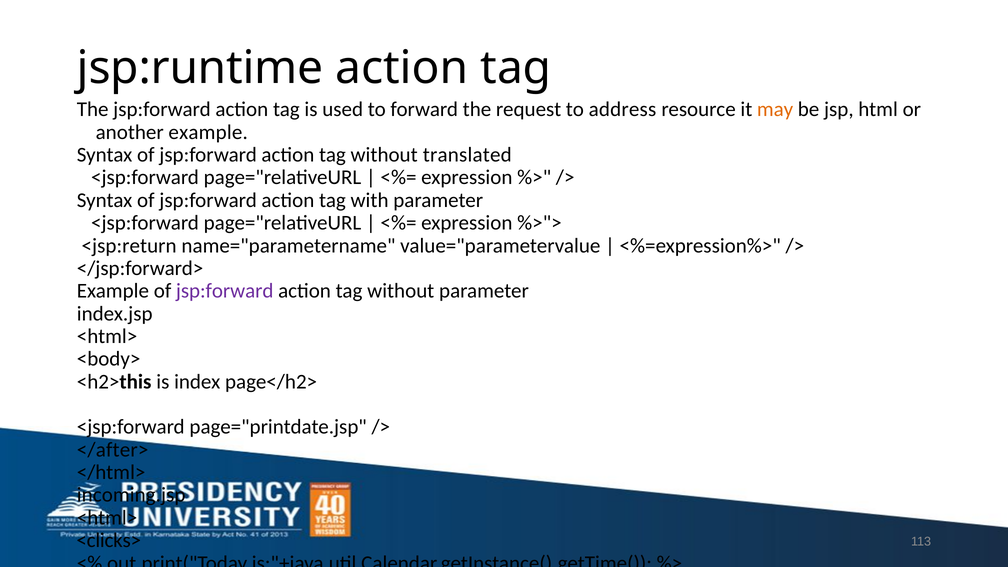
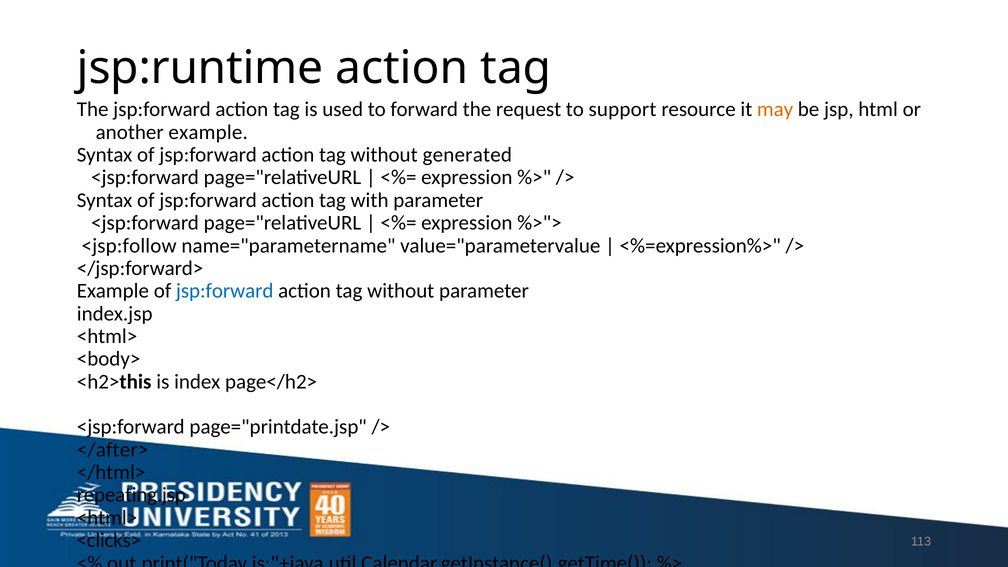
address: address -> support
translated: translated -> generated
<jsp:return: <jsp:return -> <jsp:follow
jsp:forward at (225, 291) colour: purple -> blue
incoming.jsp: incoming.jsp -> repeating.jsp
